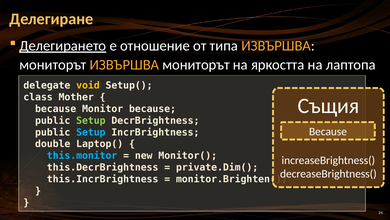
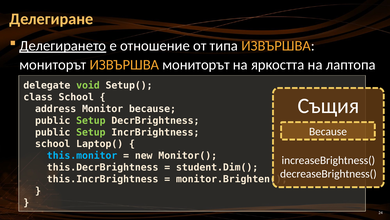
void colour: yellow -> light green
class Mother: Mother -> School
because at (56, 109): because -> address
Setup at (91, 132) colour: light blue -> light green
double at (53, 144): double -> school
private.Dim(: private.Dim( -> student.Dim(
